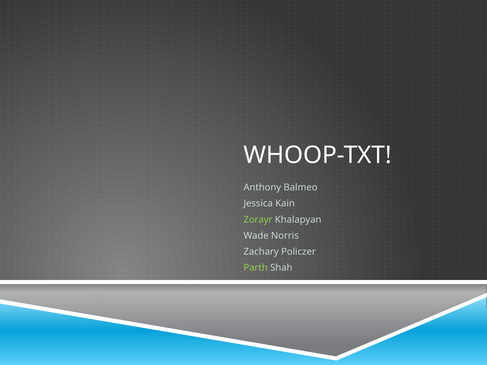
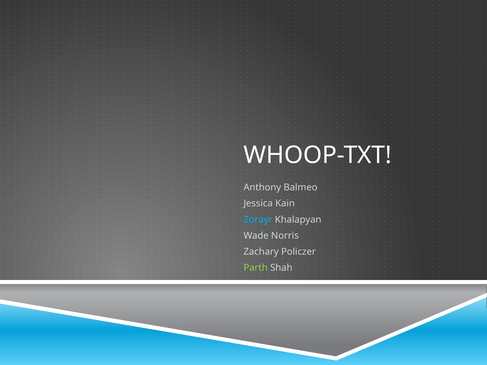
Zorayr colour: light green -> light blue
